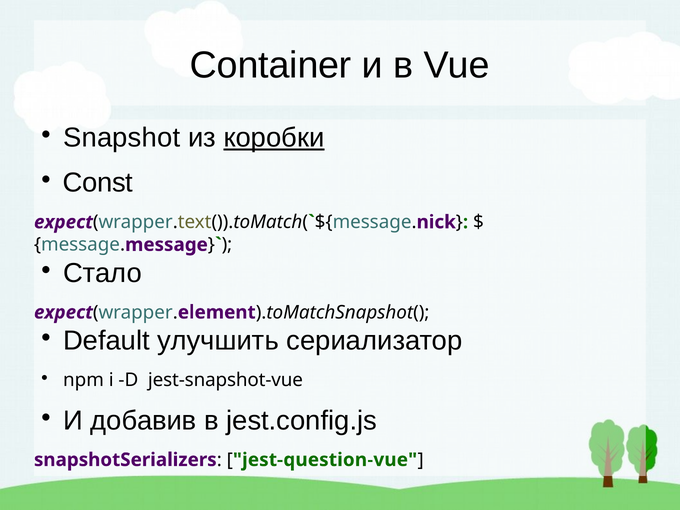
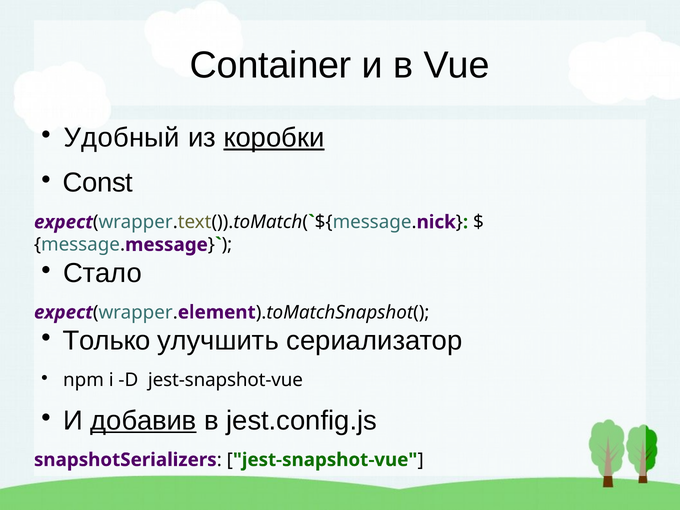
Snapshot: Snapshot -> Удобный
Default: Default -> Только
добавив underline: none -> present
jest-question-vue at (325, 460): jest-question-vue -> jest-snapshot-vue
